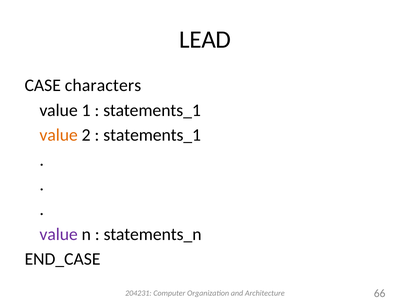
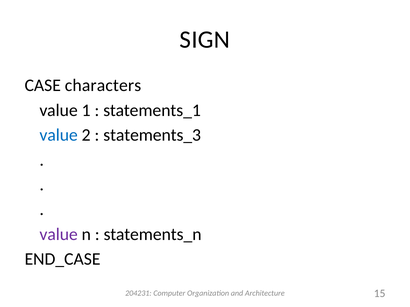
LEAD: LEAD -> SIGN
value at (59, 135) colour: orange -> blue
statements_1 at (152, 135): statements_1 -> statements_3
66: 66 -> 15
